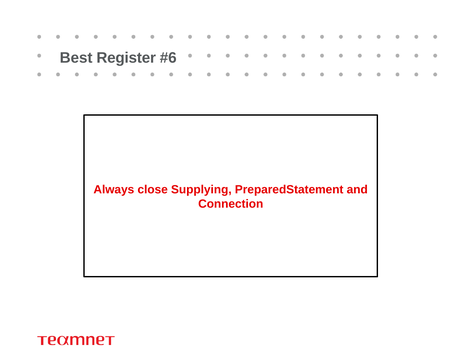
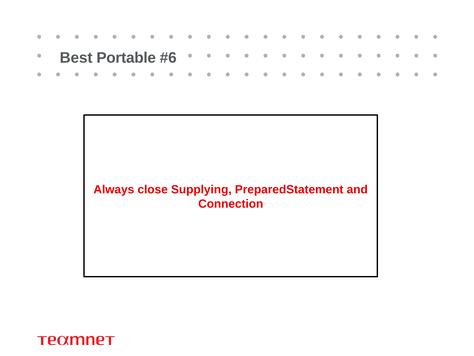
Register: Register -> Portable
